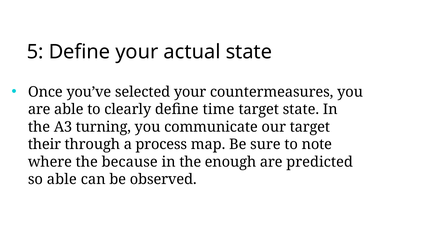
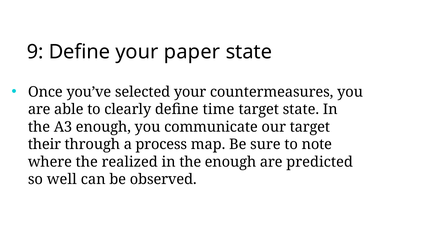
5: 5 -> 9
actual: actual -> paper
A3 turning: turning -> enough
because: because -> realized
so able: able -> well
